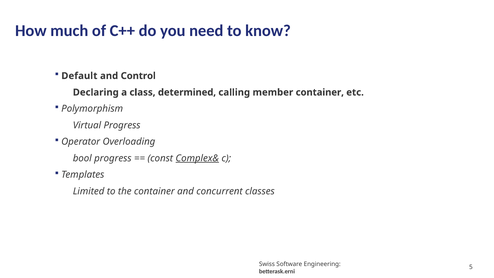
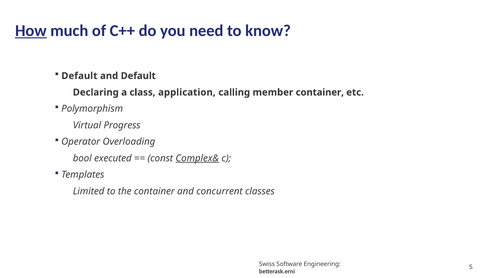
How underline: none -> present
and Control: Control -> Default
determined: determined -> application
bool progress: progress -> executed
